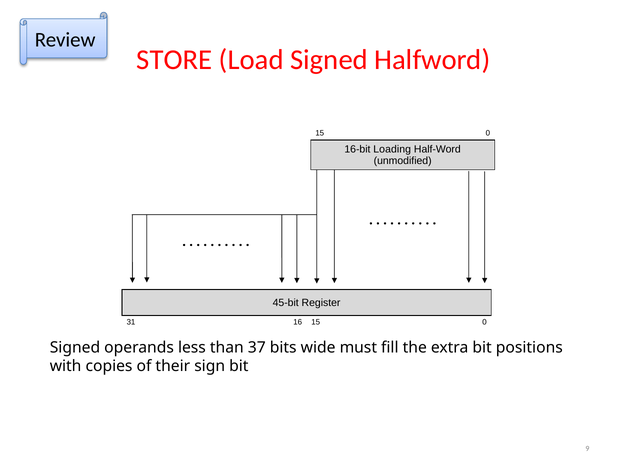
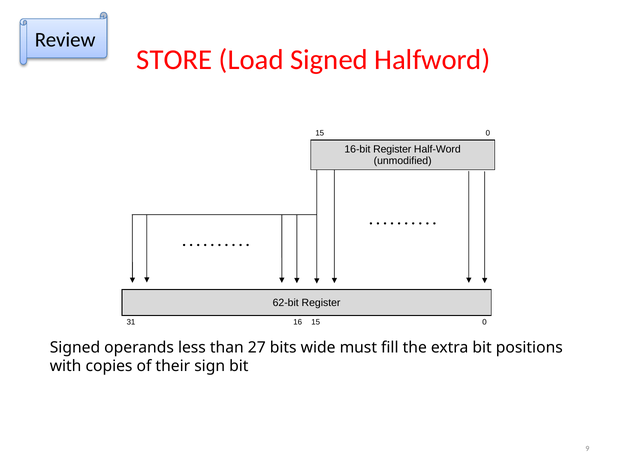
16-bit Loading: Loading -> Register
45-bit: 45-bit -> 62-bit
37: 37 -> 27
